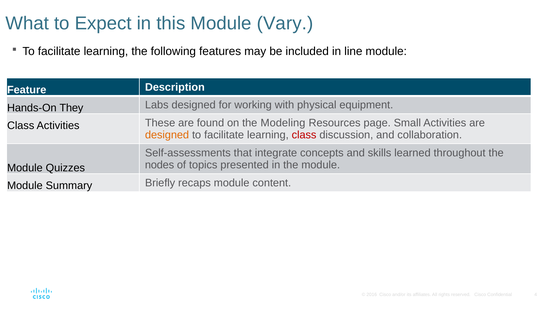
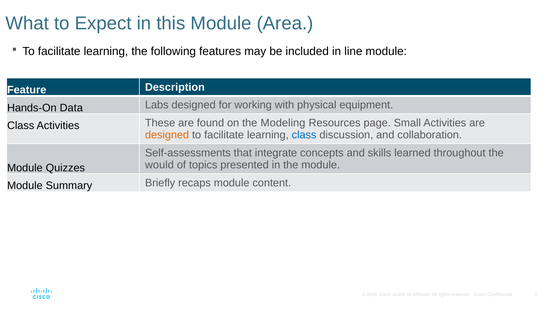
Vary: Vary -> Area
They: They -> Data
class at (304, 135) colour: red -> blue
nodes: nodes -> would
